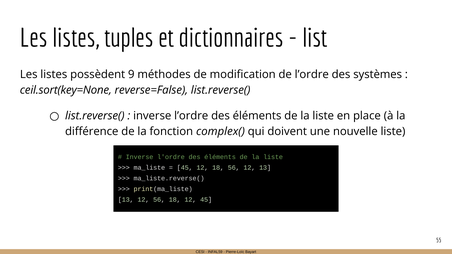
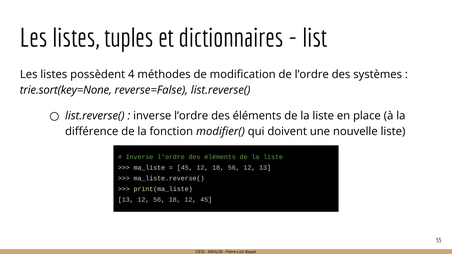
9: 9 -> 4
ceil.sort(key=None: ceil.sort(key=None -> trie.sort(key=None
complex(: complex( -> modifier(
